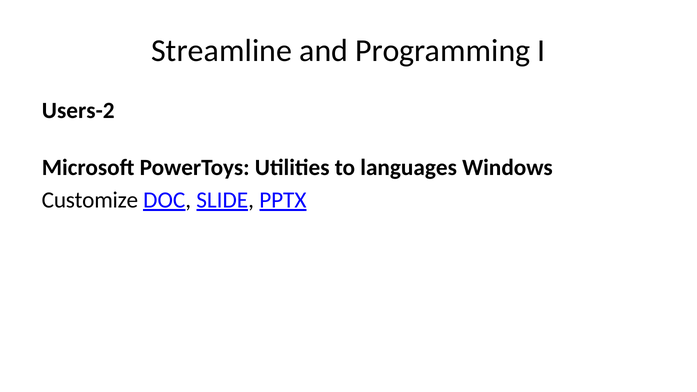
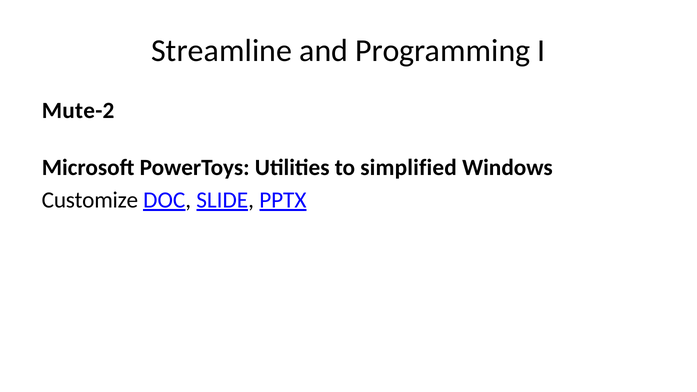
Users-2: Users-2 -> Mute-2
languages: languages -> simplified
